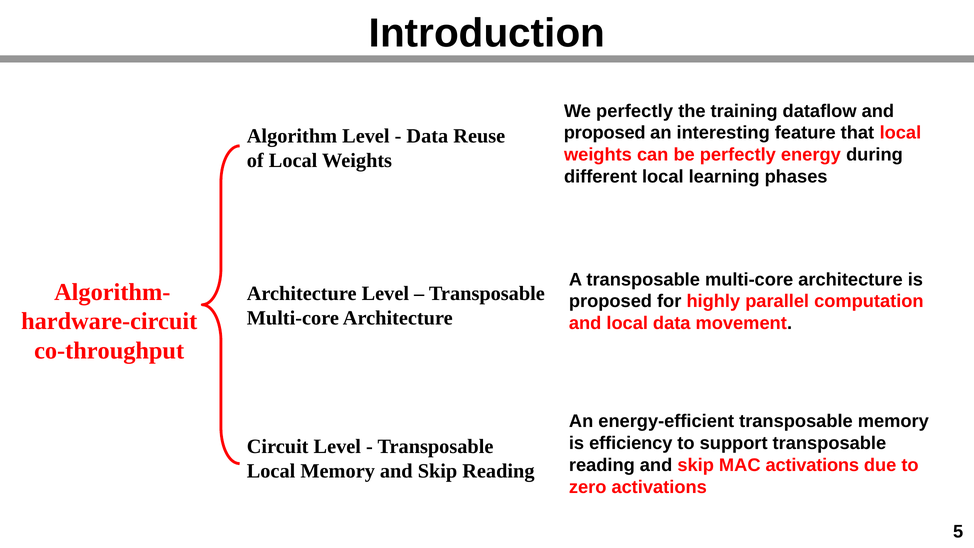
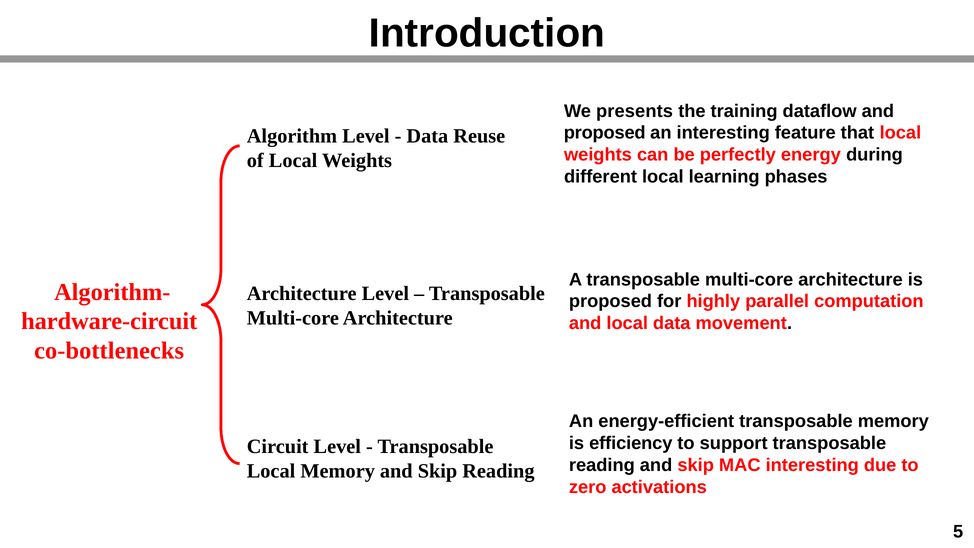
We perfectly: perfectly -> presents
co-throughput: co-throughput -> co-bottlenecks
MAC activations: activations -> interesting
